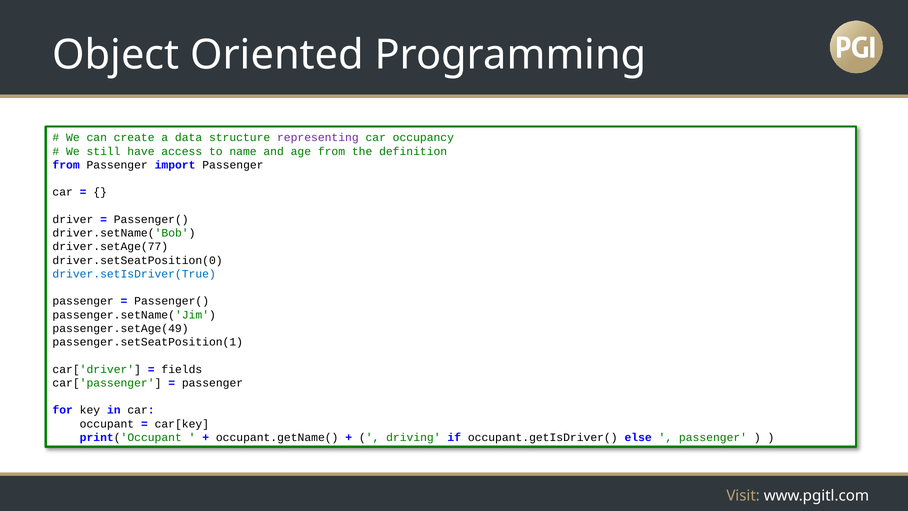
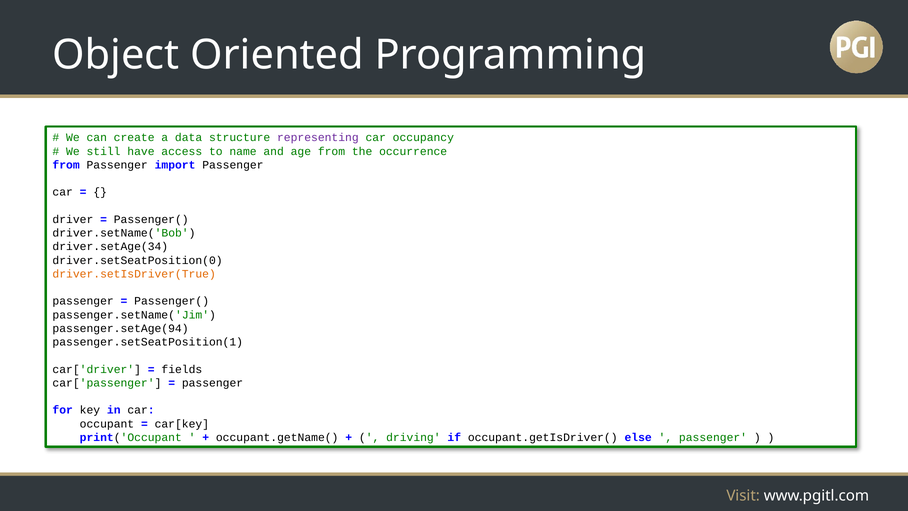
definition: definition -> occurrence
driver.setAge(77: driver.setAge(77 -> driver.setAge(34
driver.setIsDriver(True colour: blue -> orange
passenger.setAge(49: passenger.setAge(49 -> passenger.setAge(94
